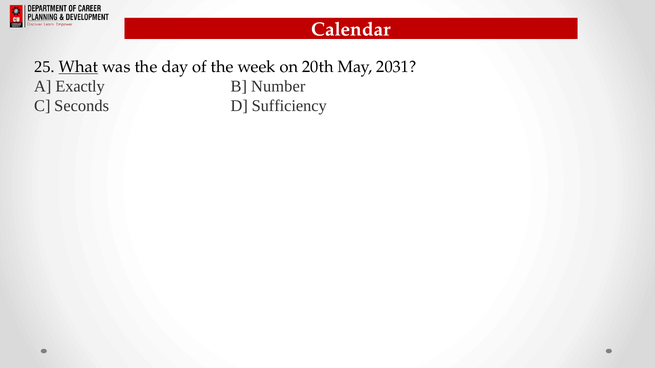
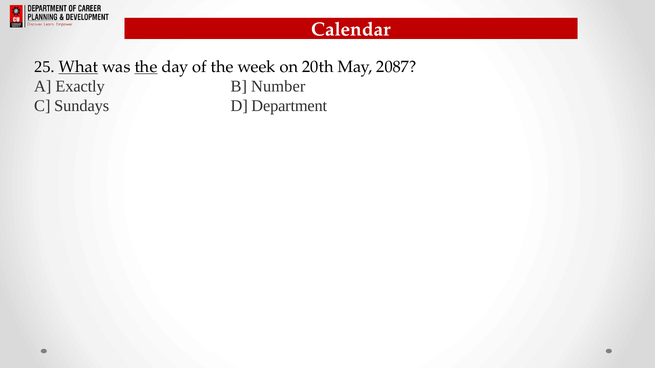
the at (146, 67) underline: none -> present
2031: 2031 -> 2087
Seconds: Seconds -> Sundays
Sufficiency: Sufficiency -> Department
